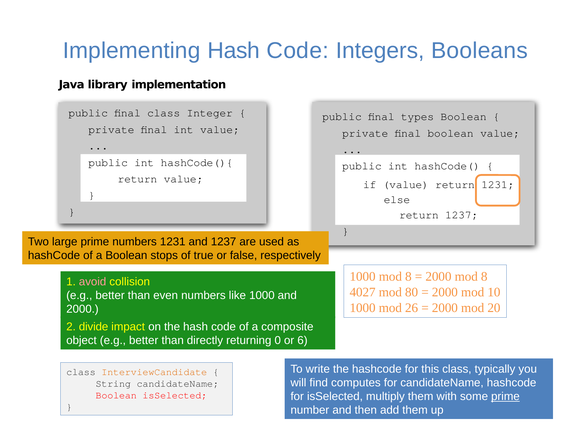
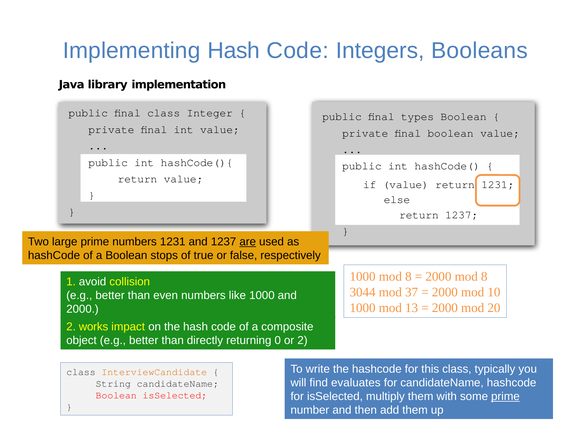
are underline: none -> present
avoid colour: pink -> white
4027: 4027 -> 3044
80: 80 -> 37
26: 26 -> 13
divide: divide -> works
or 6: 6 -> 2
computes: computes -> evaluates
